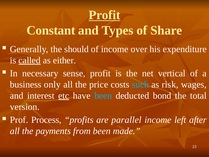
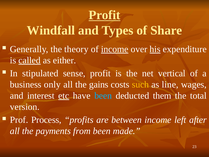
Constant: Constant -> Windfall
should: should -> theory
income at (115, 49) underline: none -> present
his underline: none -> present
necessary: necessary -> stipulated
price: price -> gains
such colour: light blue -> yellow
risk: risk -> line
bond: bond -> them
parallel: parallel -> between
